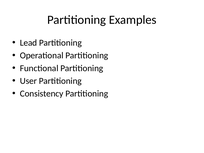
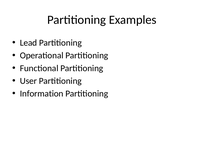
Consistency: Consistency -> Information
